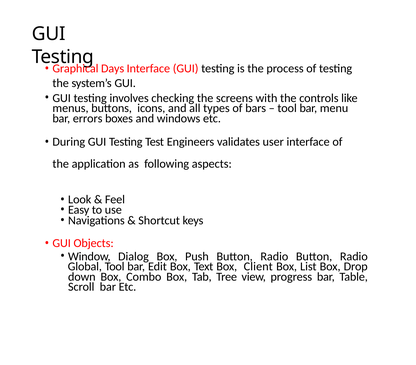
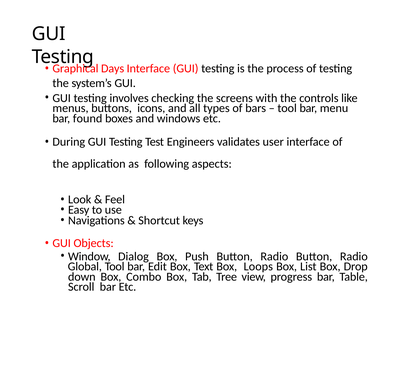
errors: errors -> found
Client: Client -> Loops
